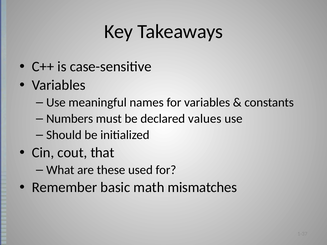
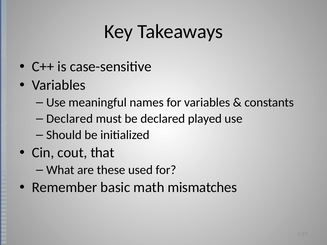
Numbers at (70, 119): Numbers -> Declared
values: values -> played
